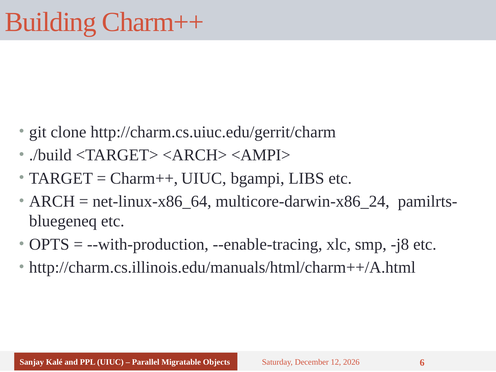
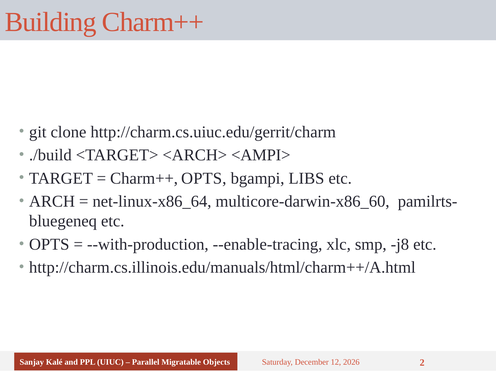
Charm++ UIUC: UIUC -> OPTS
multicore-darwin-x86_24: multicore-darwin-x86_24 -> multicore-darwin-x86_60
6: 6 -> 2
